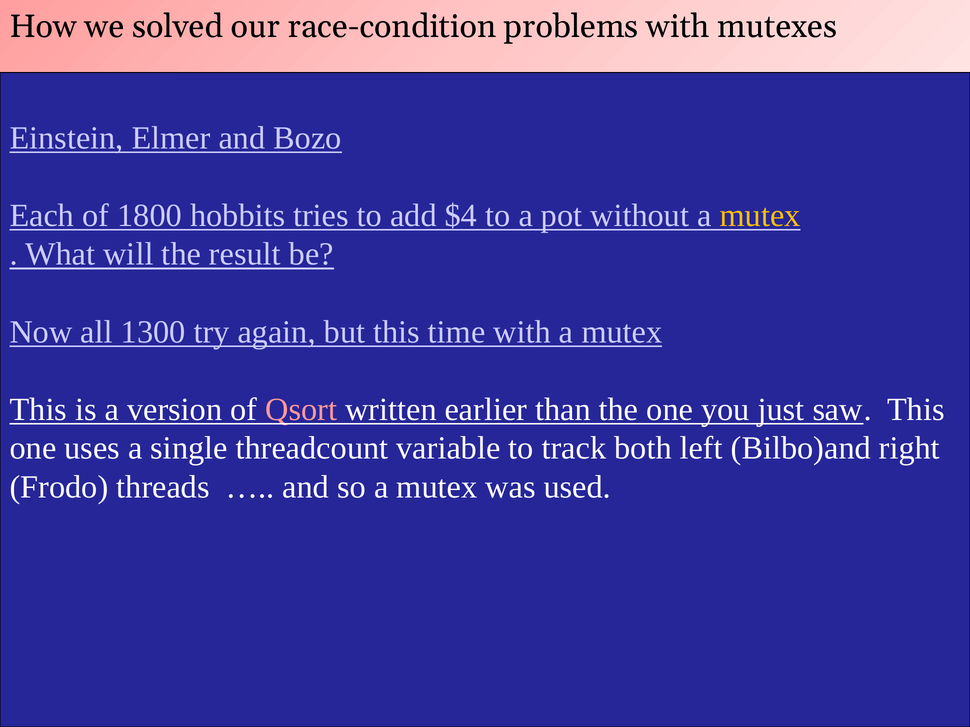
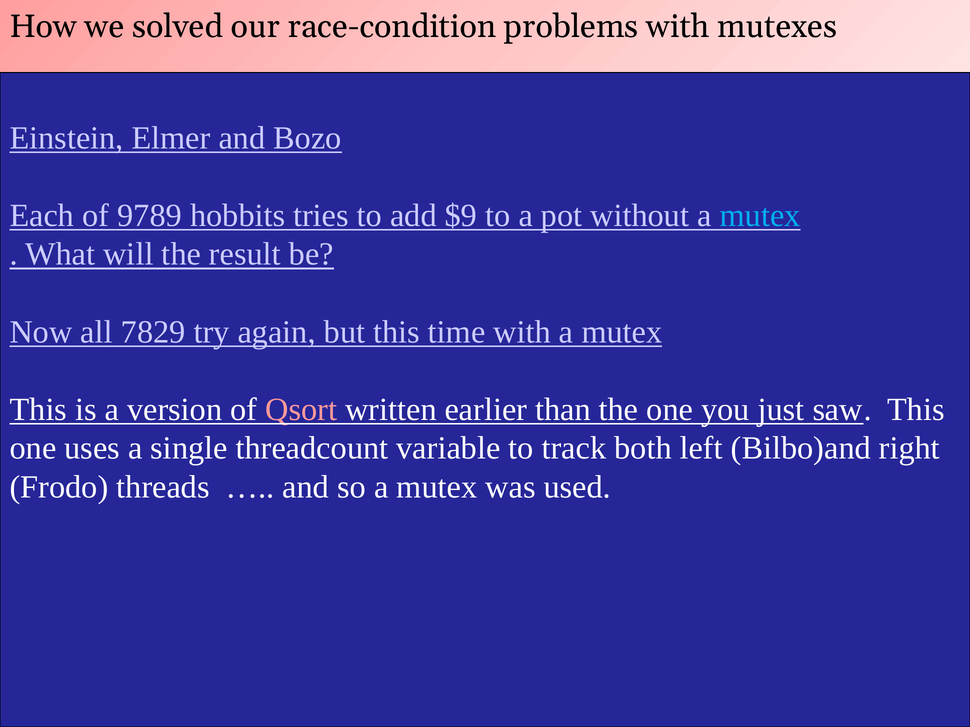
1800: 1800 -> 9789
$4: $4 -> $9
mutex at (760, 216) colour: yellow -> light blue
1300: 1300 -> 7829
